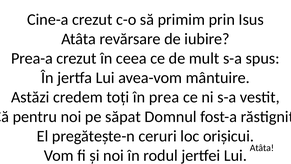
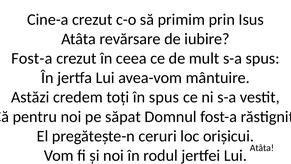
Prea-a at (32, 58): Prea-a -> Fost-a
în prea: prea -> spus
